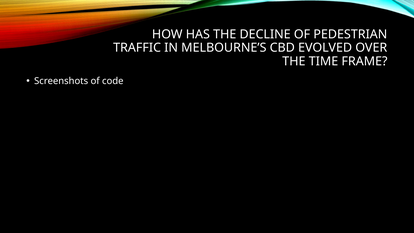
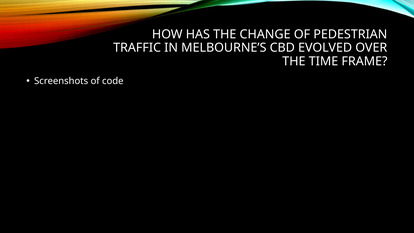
DECLINE: DECLINE -> CHANGE
